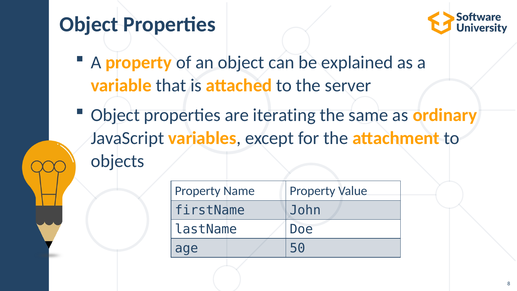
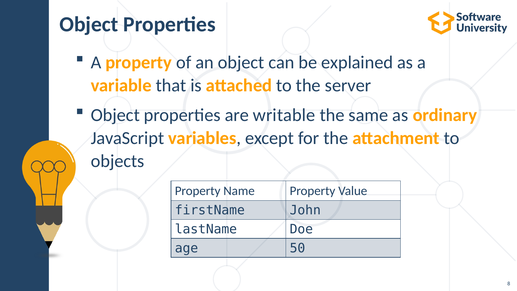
iterating: iterating -> writable
